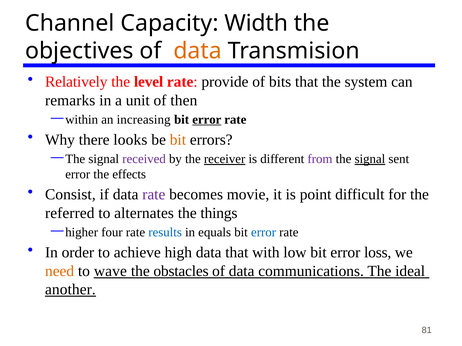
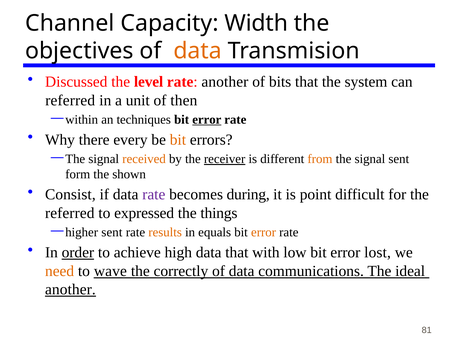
Relatively: Relatively -> Discussed
rate provide: provide -> another
remarks at (70, 100): remarks -> referred
increasing: increasing -> techniques
looks: looks -> every
received colour: purple -> orange
from colour: purple -> orange
signal at (370, 159) underline: present -> none
error at (78, 175): error -> form
effects: effects -> shown
movie: movie -> during
alternates: alternates -> expressed
four at (112, 233): four -> sent
results colour: blue -> orange
error at (264, 233) colour: blue -> orange
order underline: none -> present
loss: loss -> lost
obstacles: obstacles -> correctly
